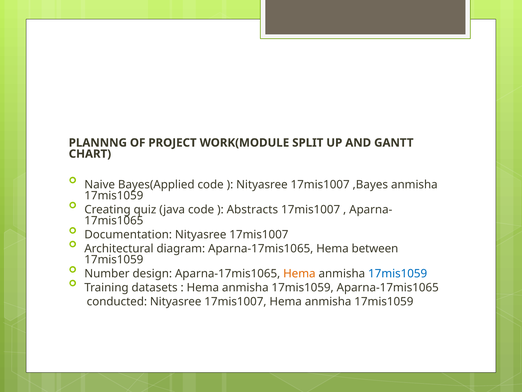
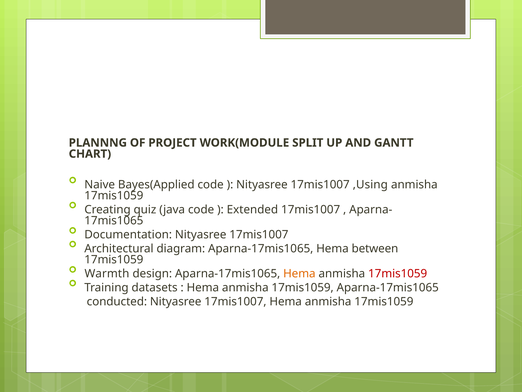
,Bayes: ,Bayes -> ,Using
Abstracts: Abstracts -> Extended
Number: Number -> Warmth
17mis1059 at (398, 273) colour: blue -> red
